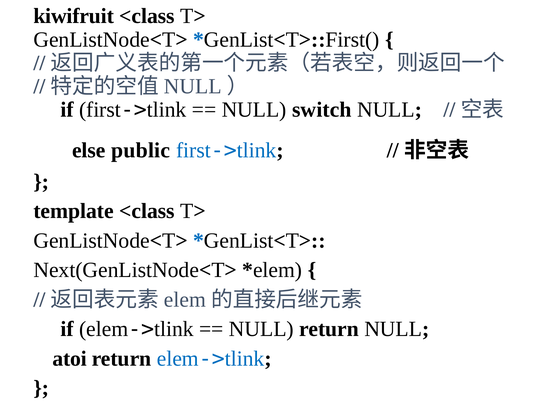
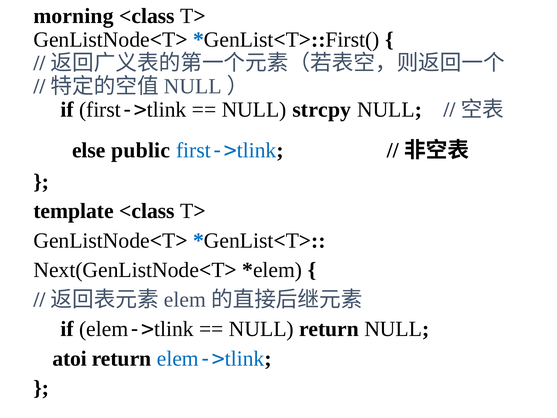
kiwifruit: kiwifruit -> morning
switch: switch -> strcpy
